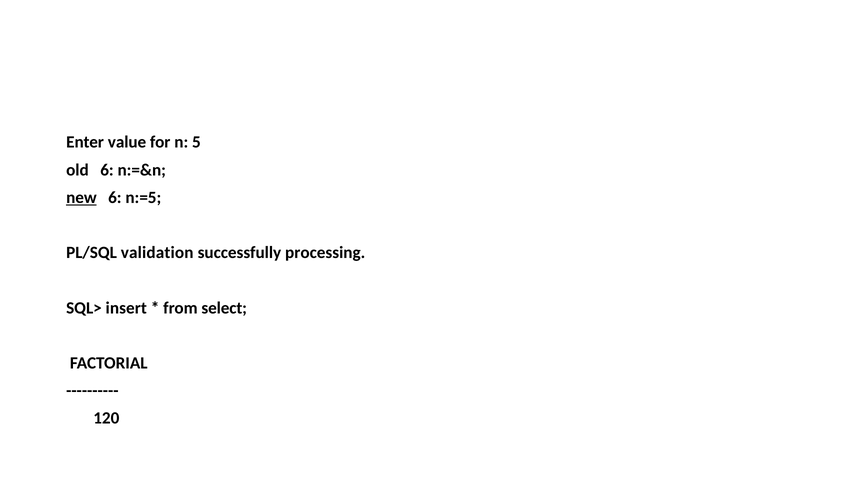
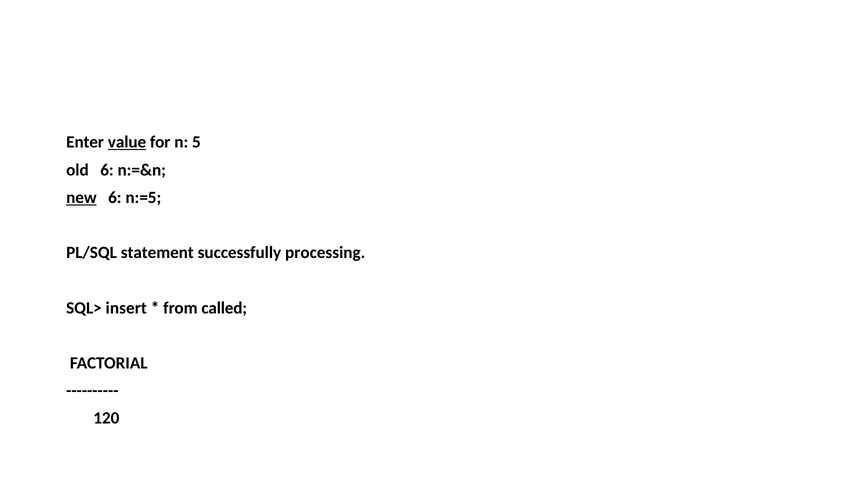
value underline: none -> present
validation: validation -> statement
select: select -> called
